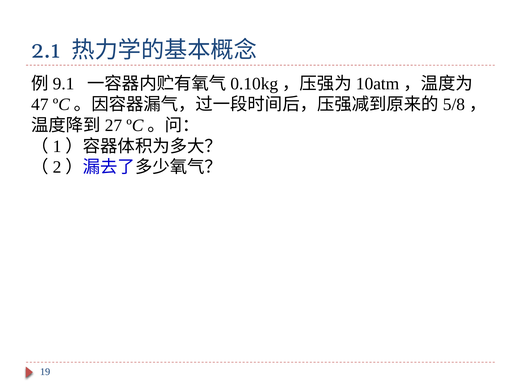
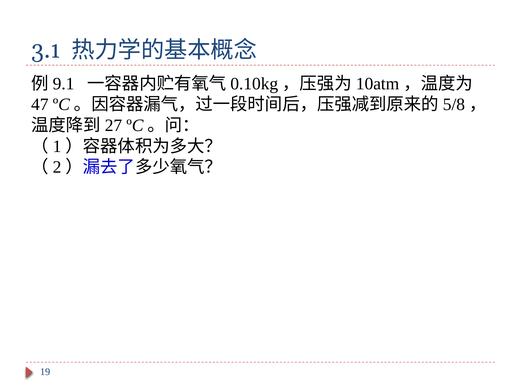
2.1: 2.1 -> 3.1
